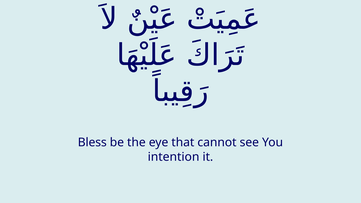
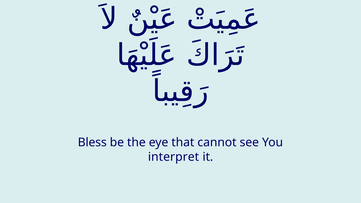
intention: intention -> interpret
